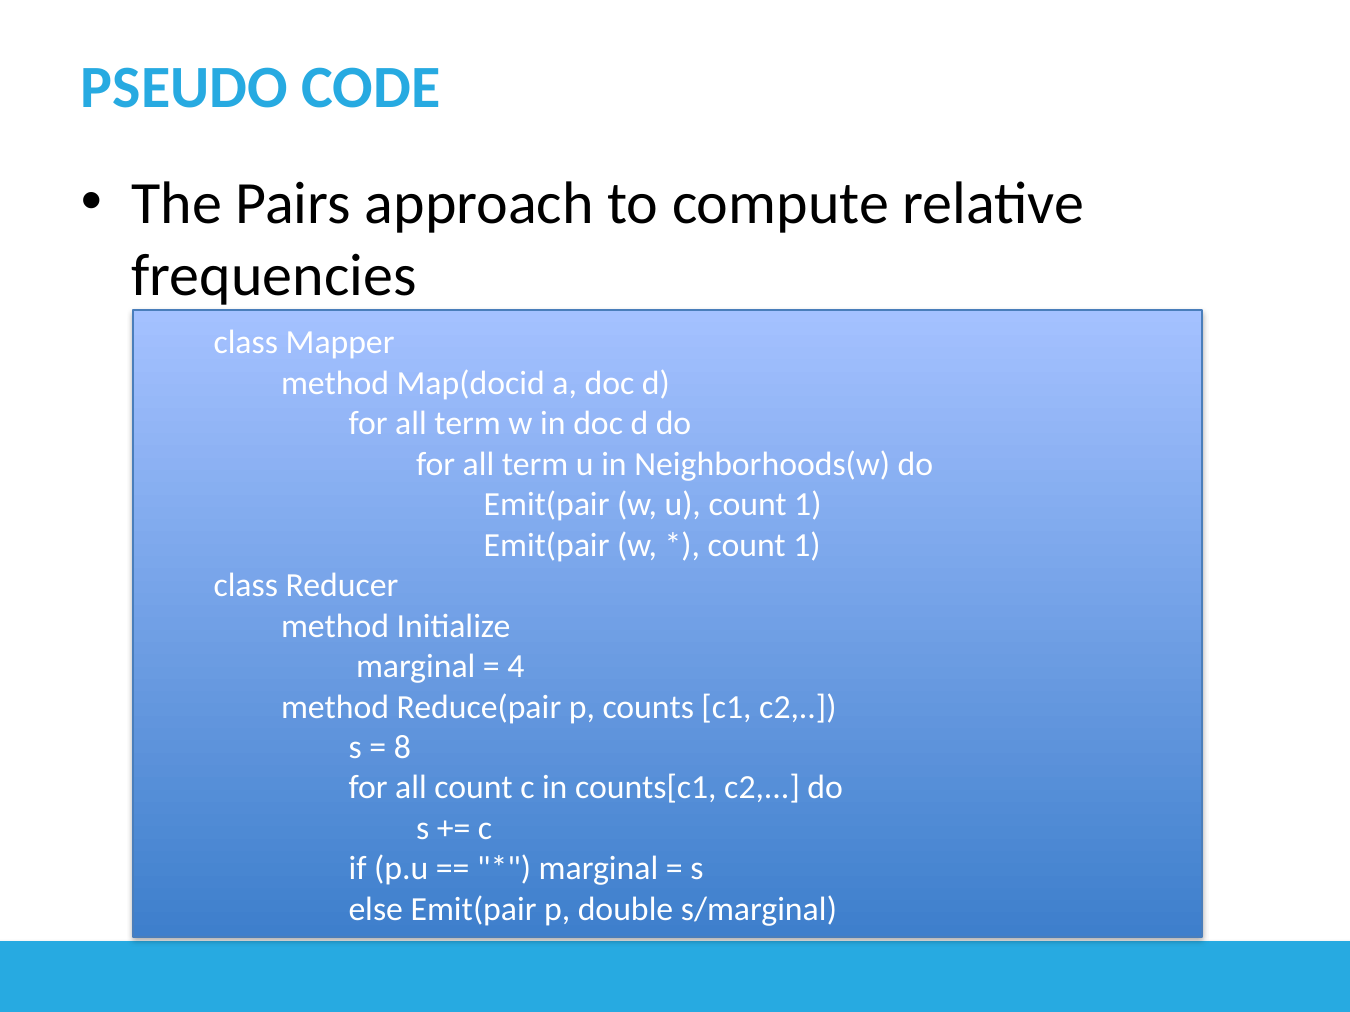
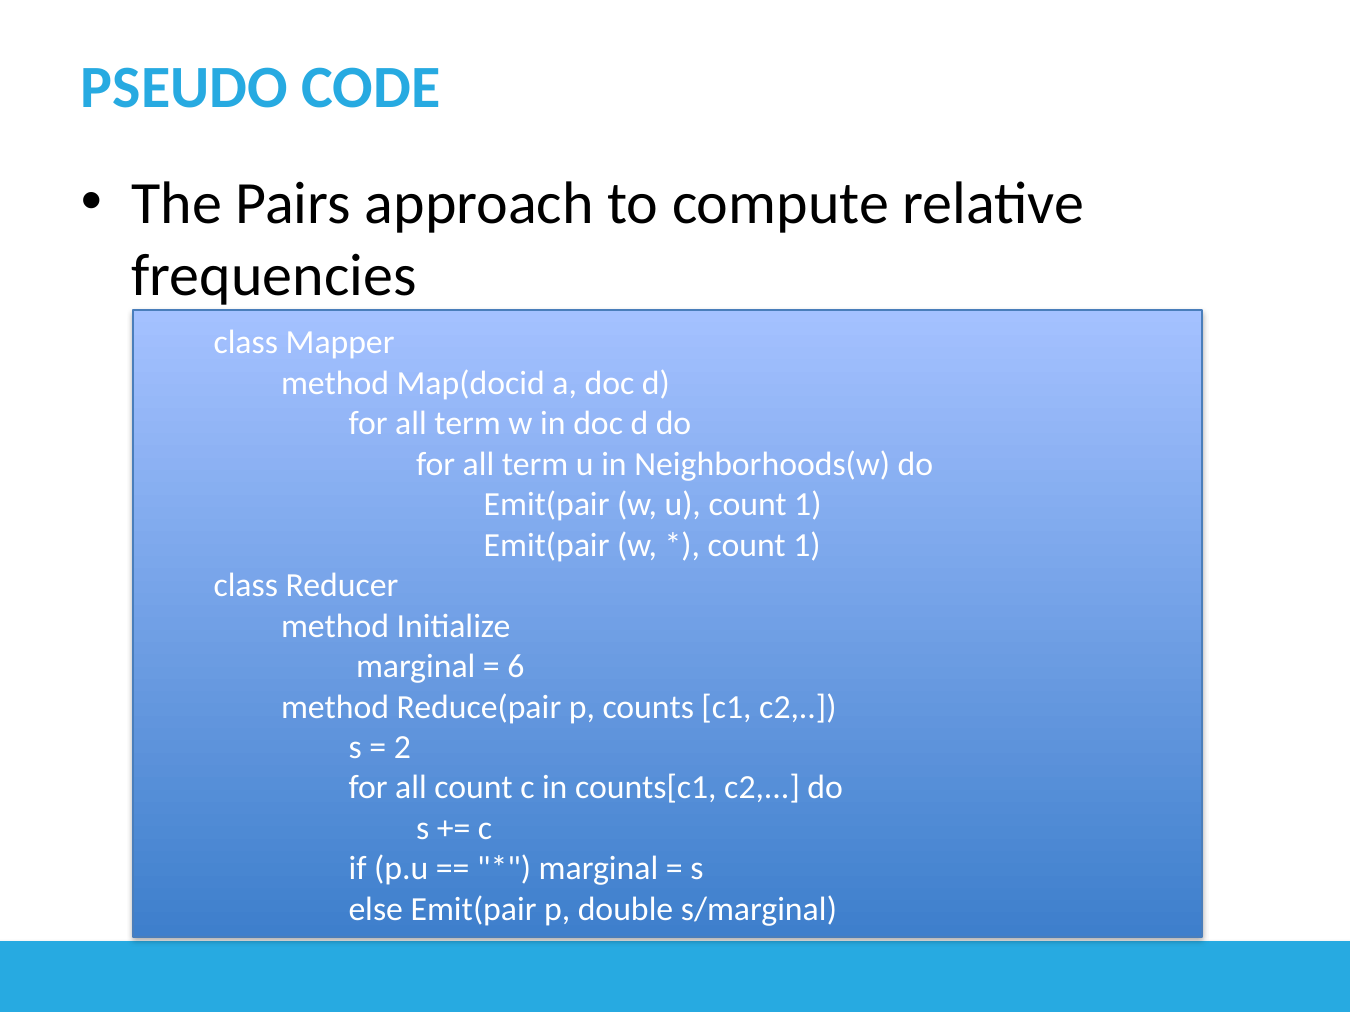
4: 4 -> 6
8: 8 -> 2
